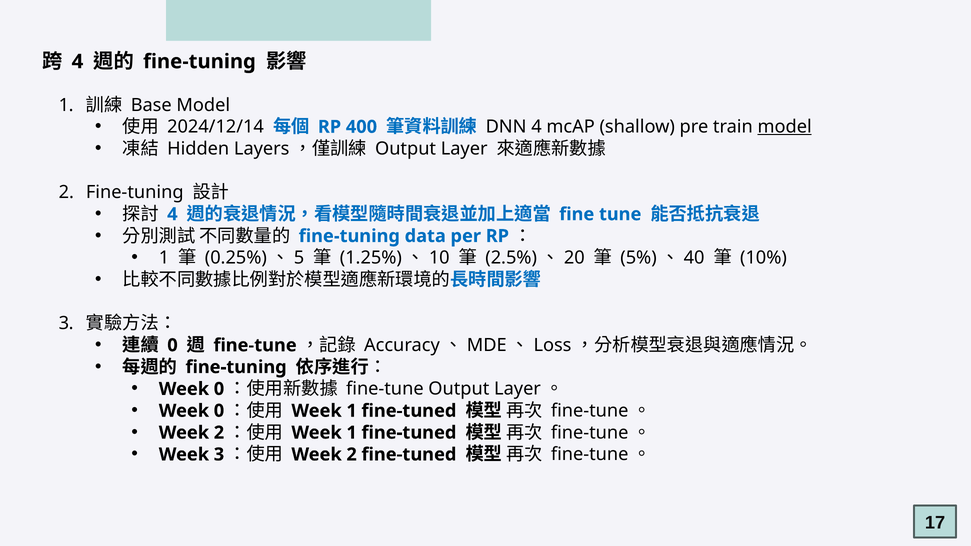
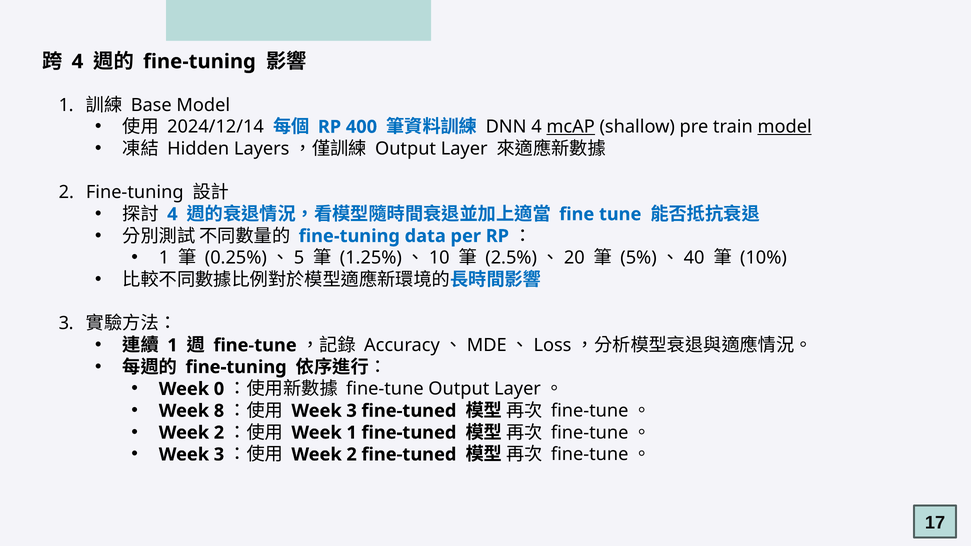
mcAP underline: none -> present
0 at (173, 345): 0 -> 1
0 at (219, 411): 0 -> 8
1 at (352, 411): 1 -> 3
